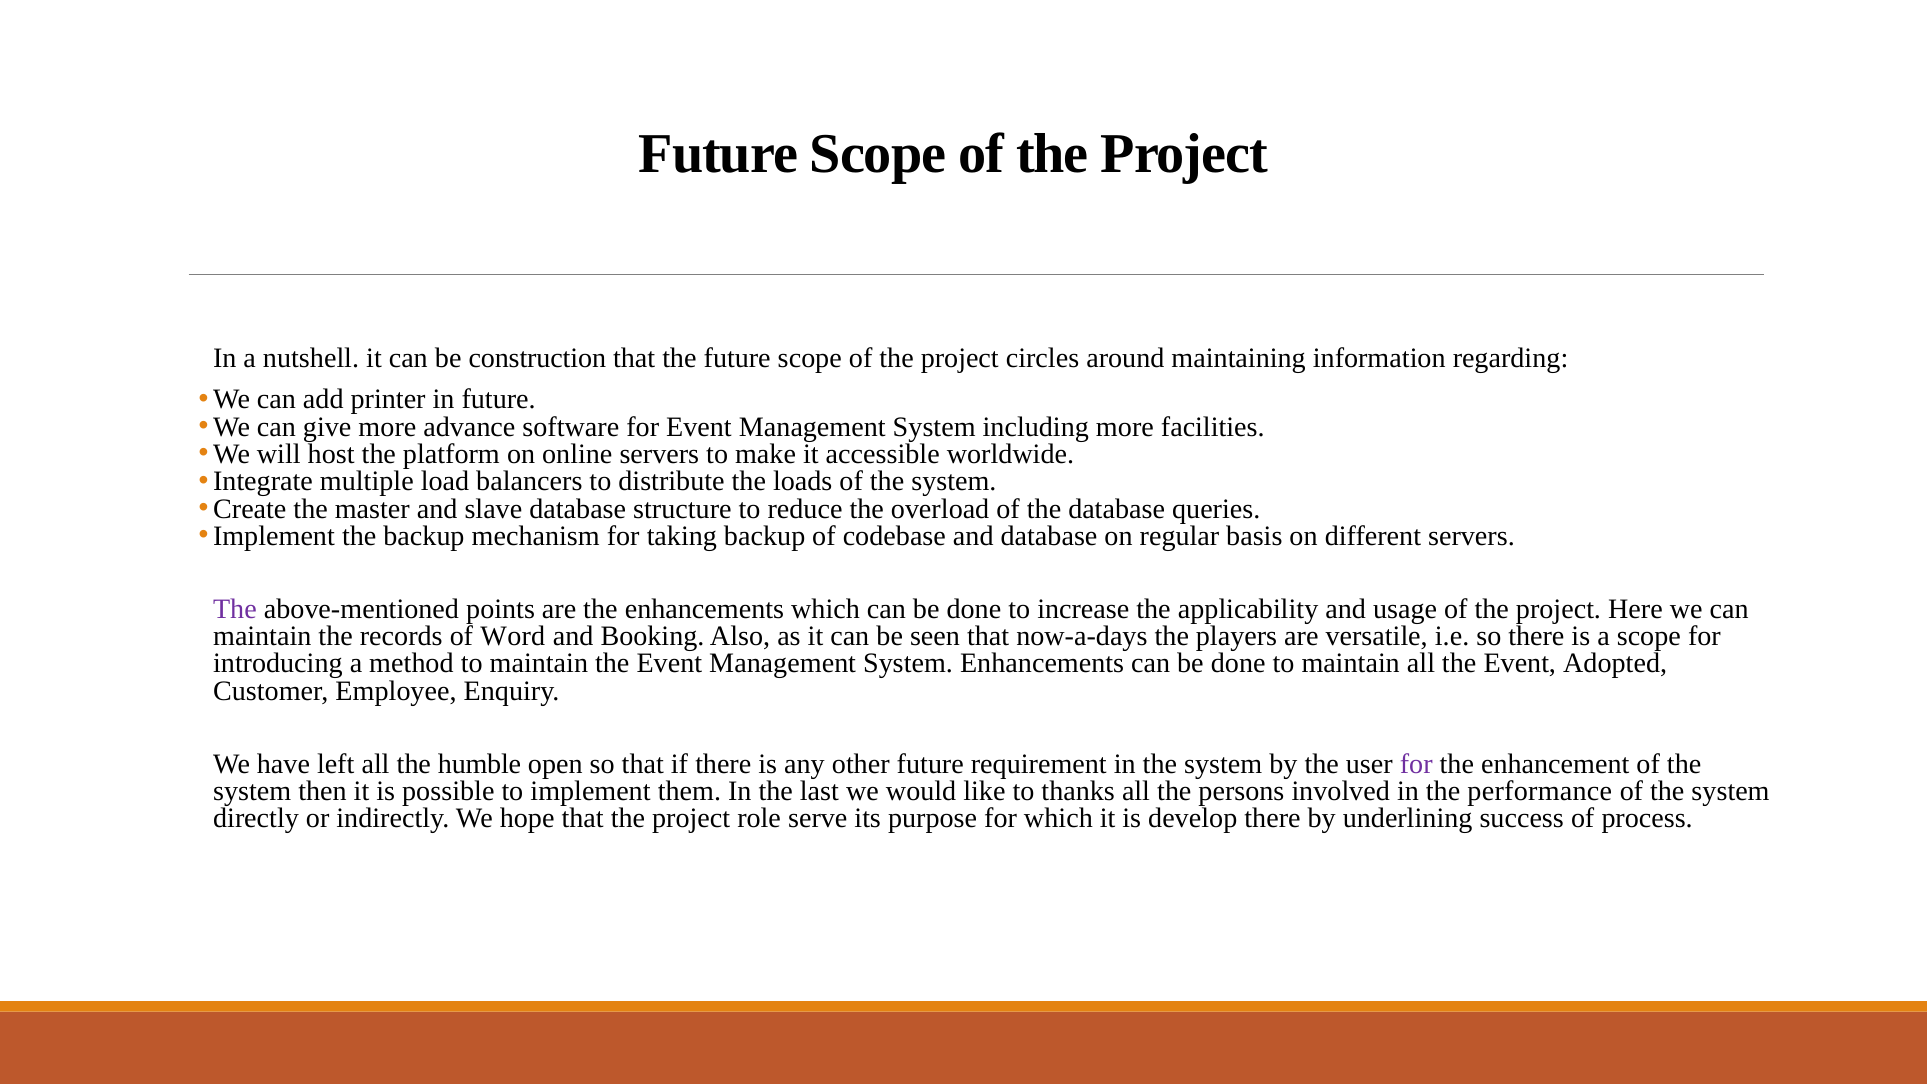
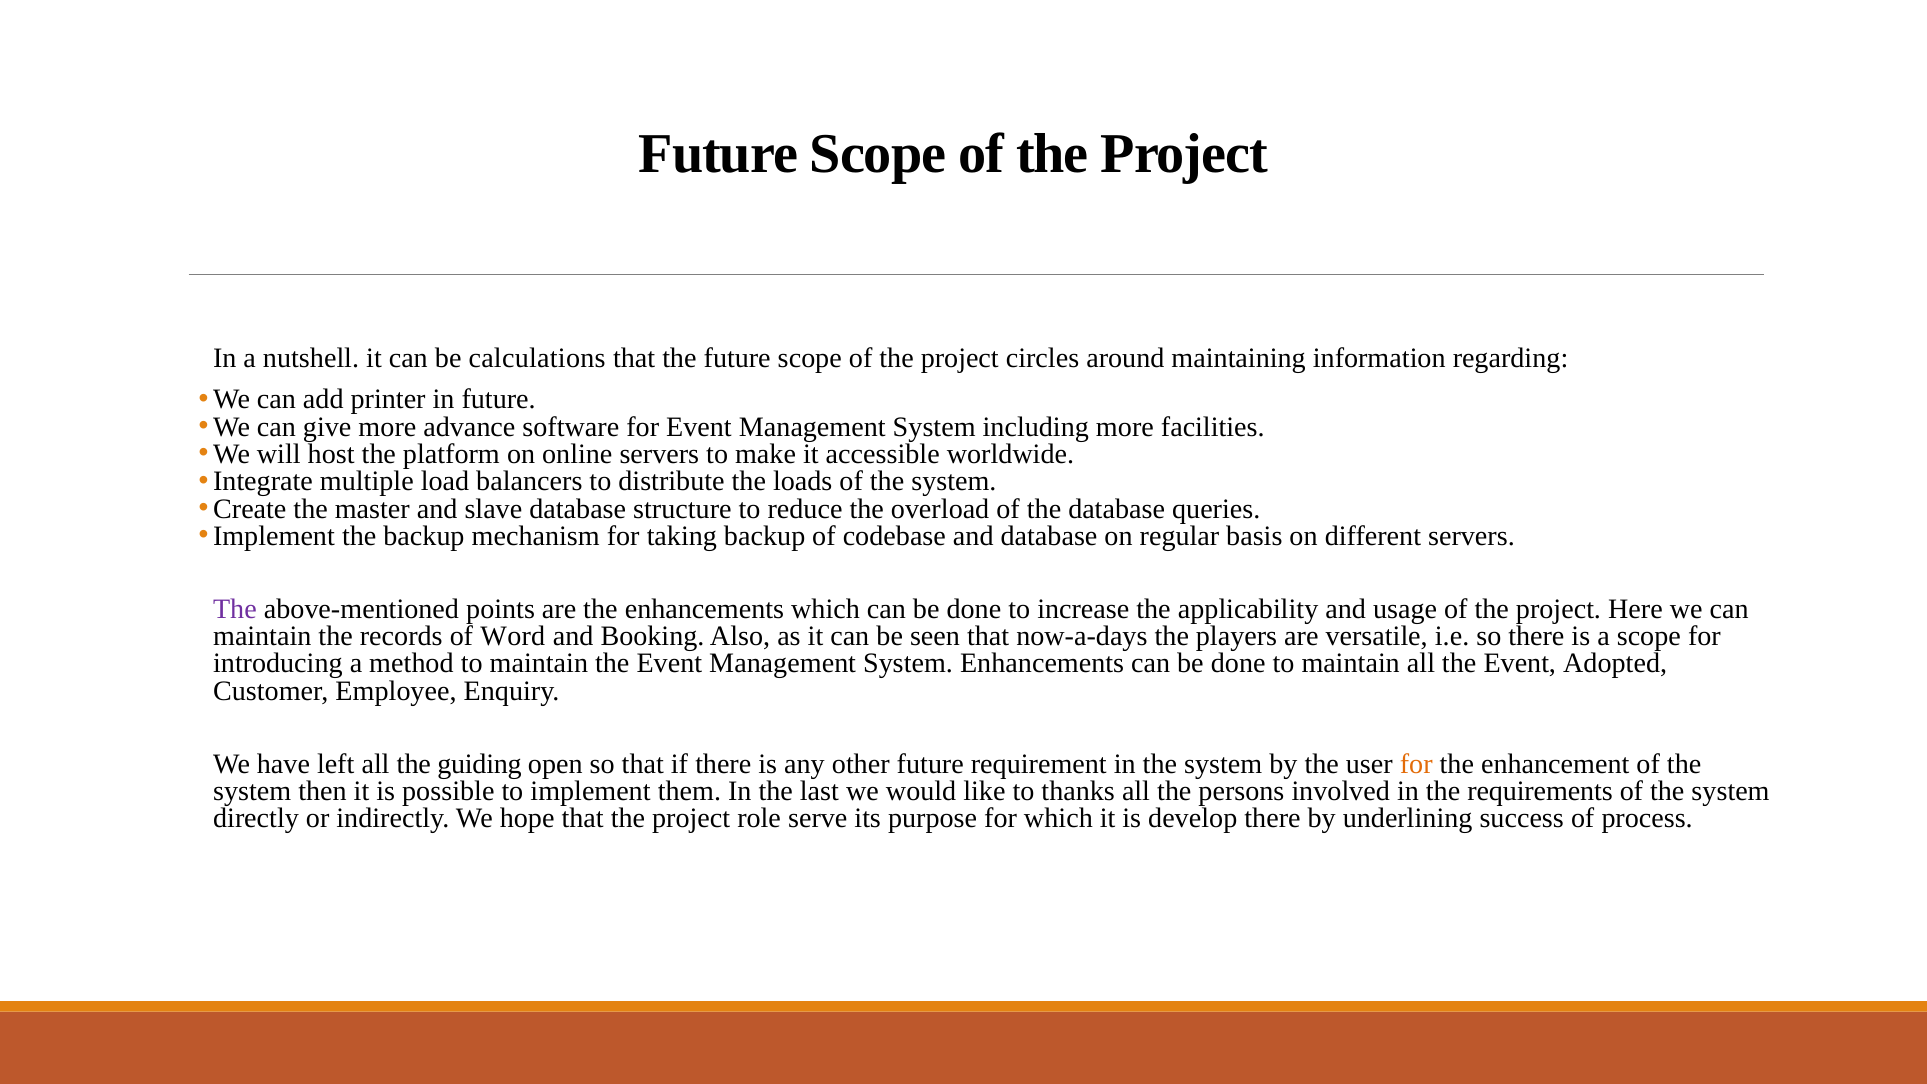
construction: construction -> calculations
humble: humble -> guiding
for at (1416, 764) colour: purple -> orange
performance: performance -> requirements
